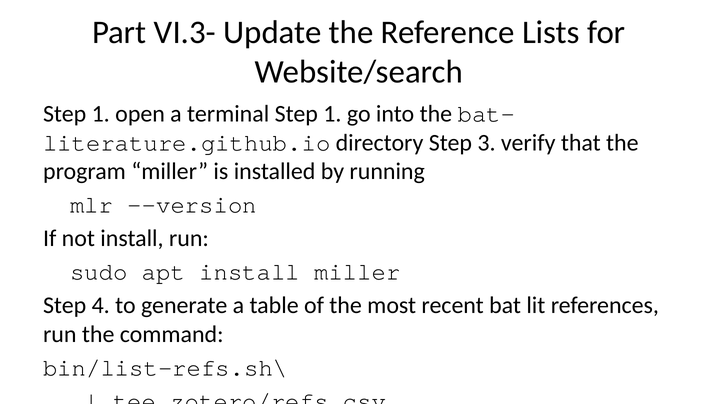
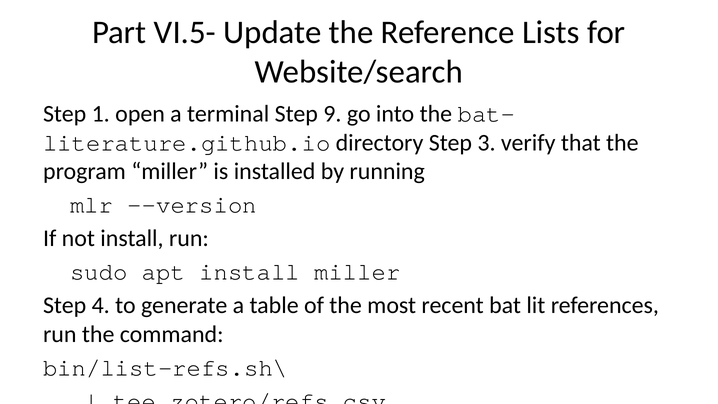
VI.3-: VI.3- -> VI.5-
terminal Step 1: 1 -> 9
